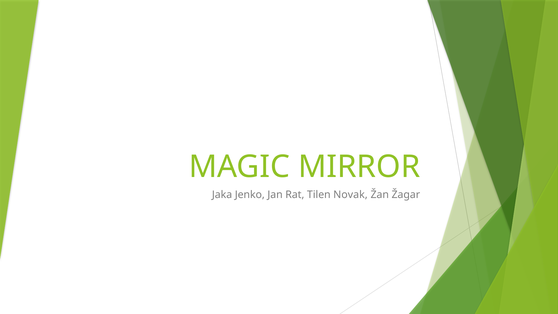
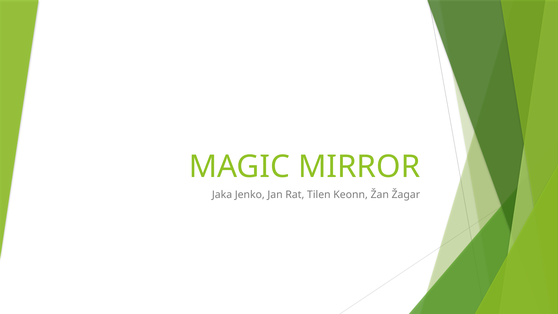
Novak: Novak -> Keonn
